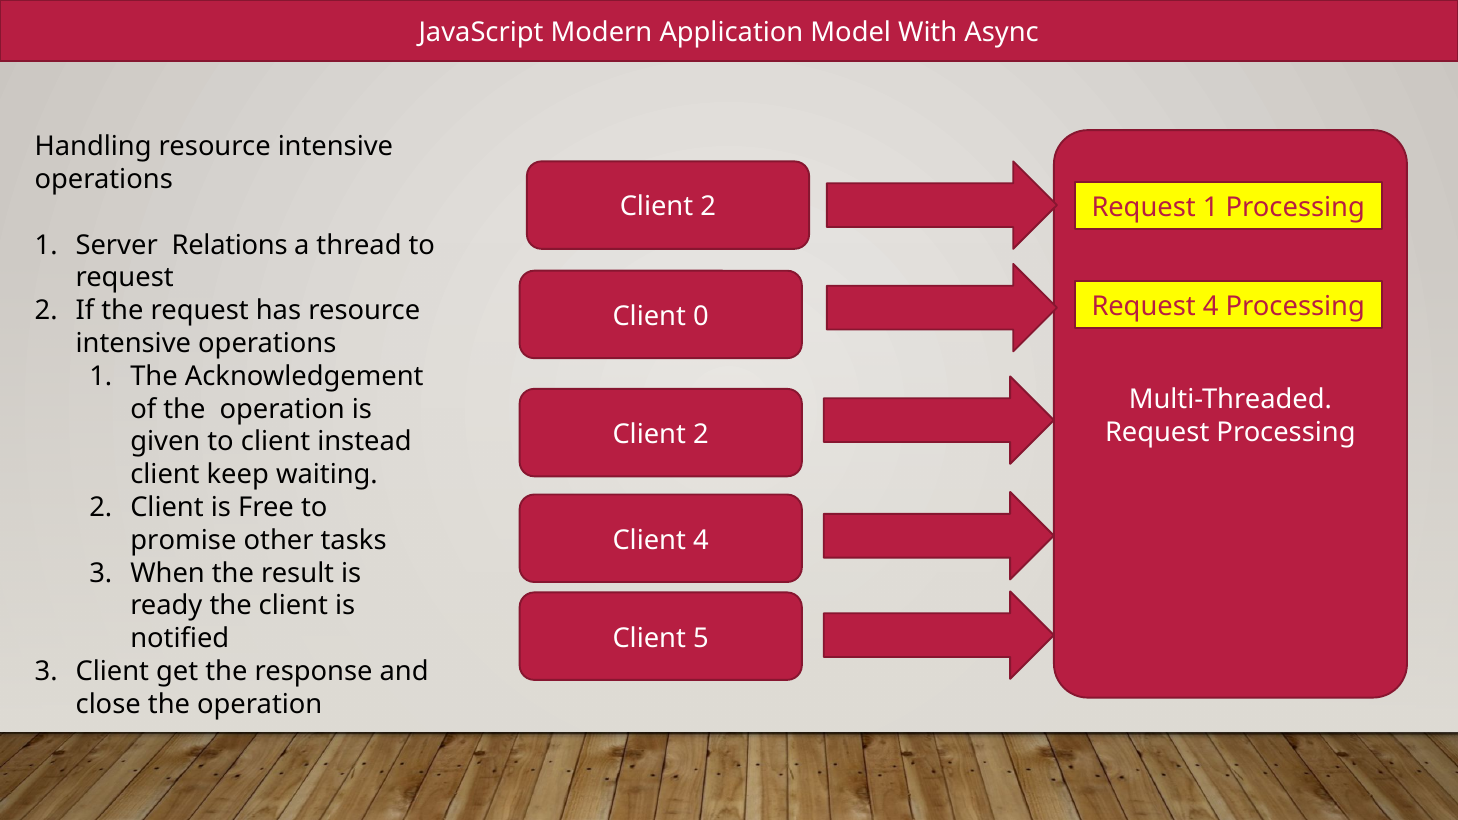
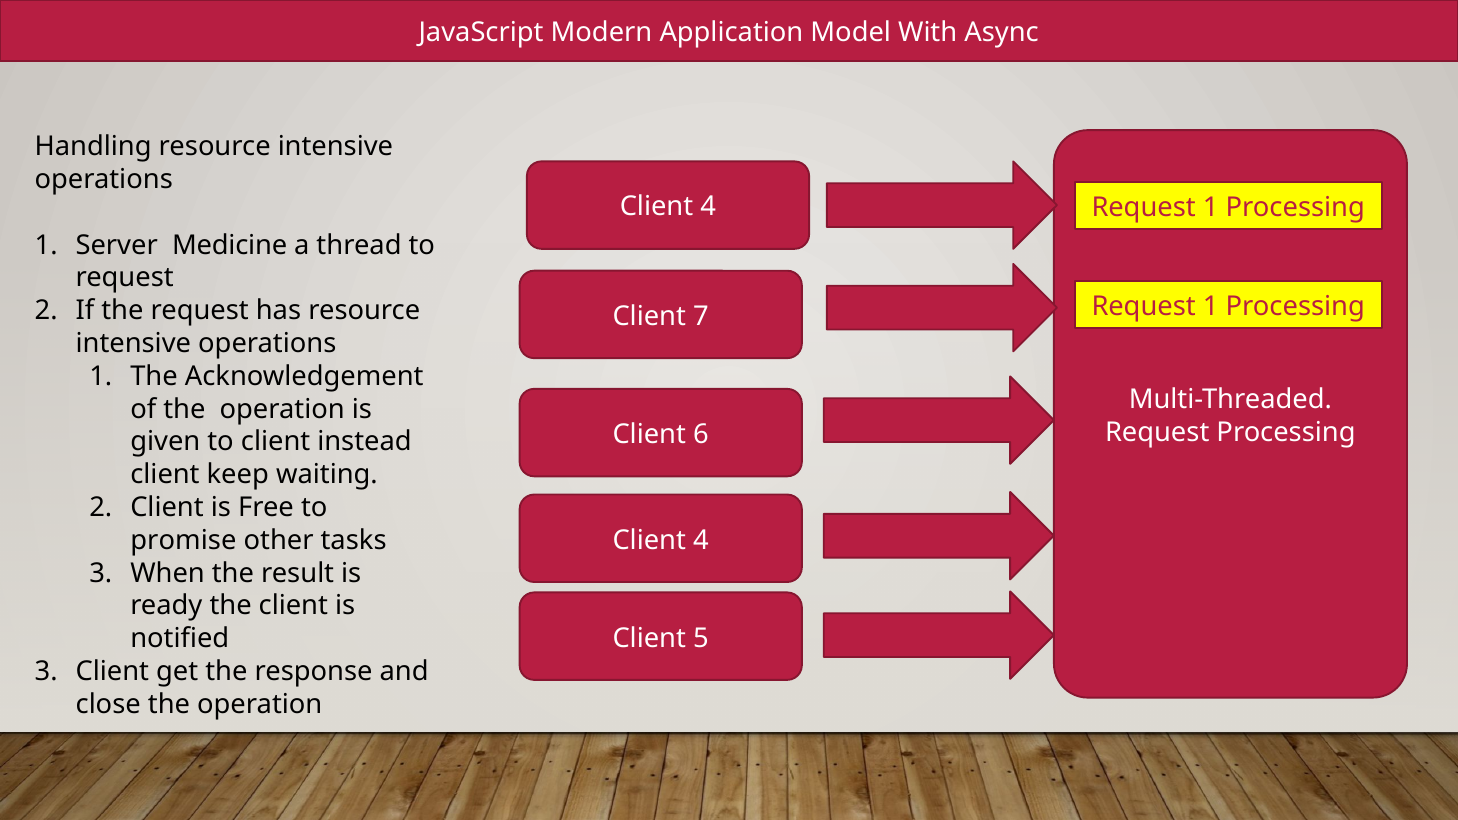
2 at (708, 207): 2 -> 4
Relations: Relations -> Medicine
4 at (1211, 306): 4 -> 1
0: 0 -> 7
2 at (701, 435): 2 -> 6
